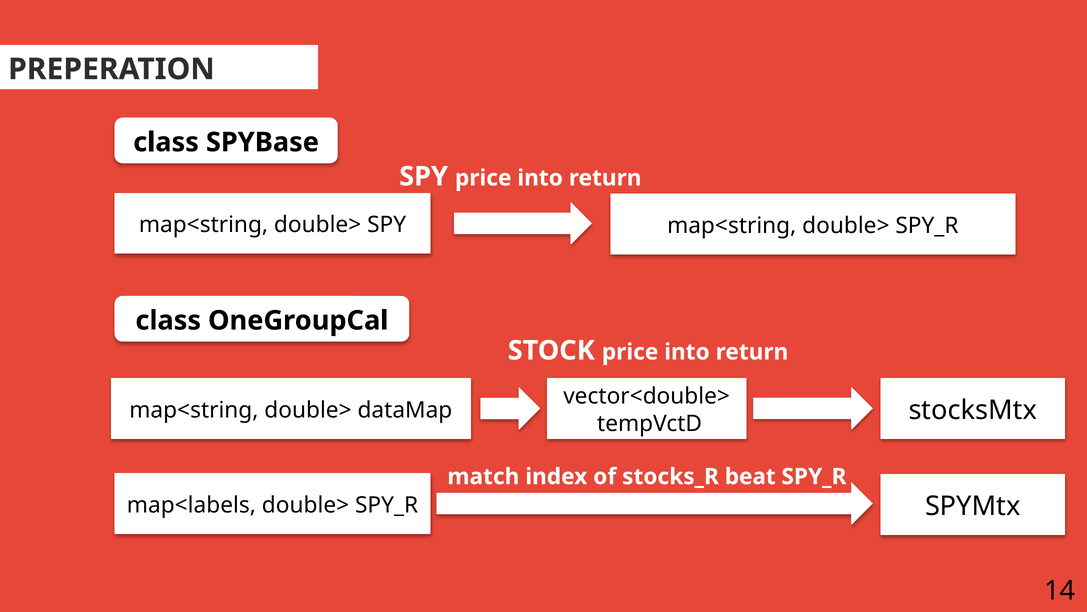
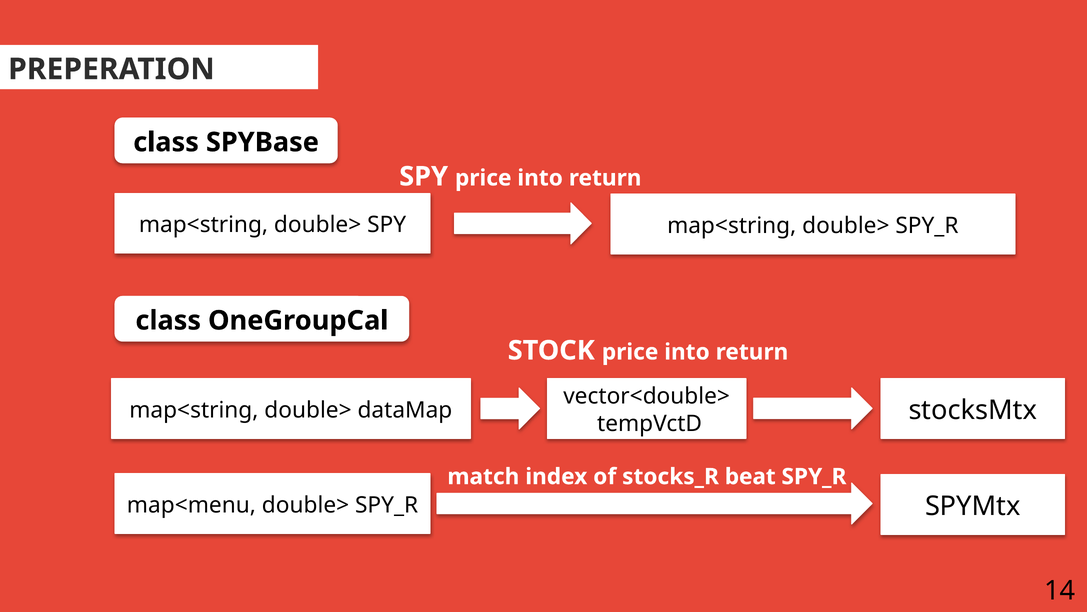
map<labels: map<labels -> map<menu
